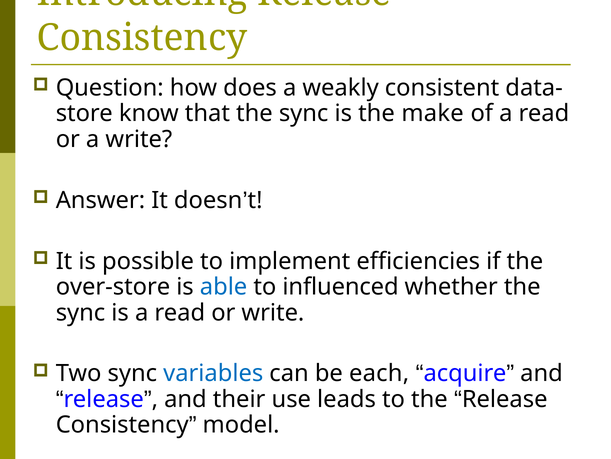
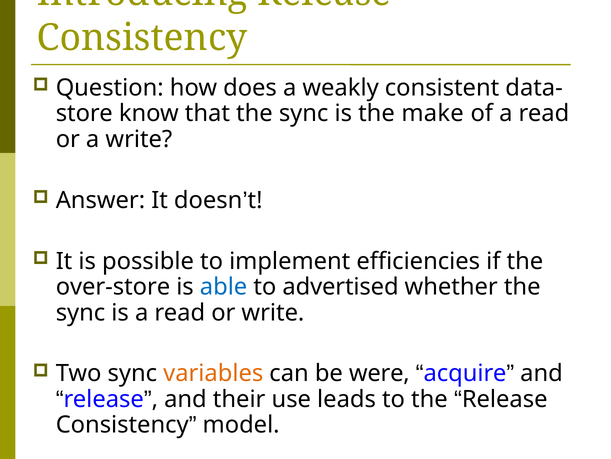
influenced: influenced -> advertised
variables colour: blue -> orange
each: each -> were
